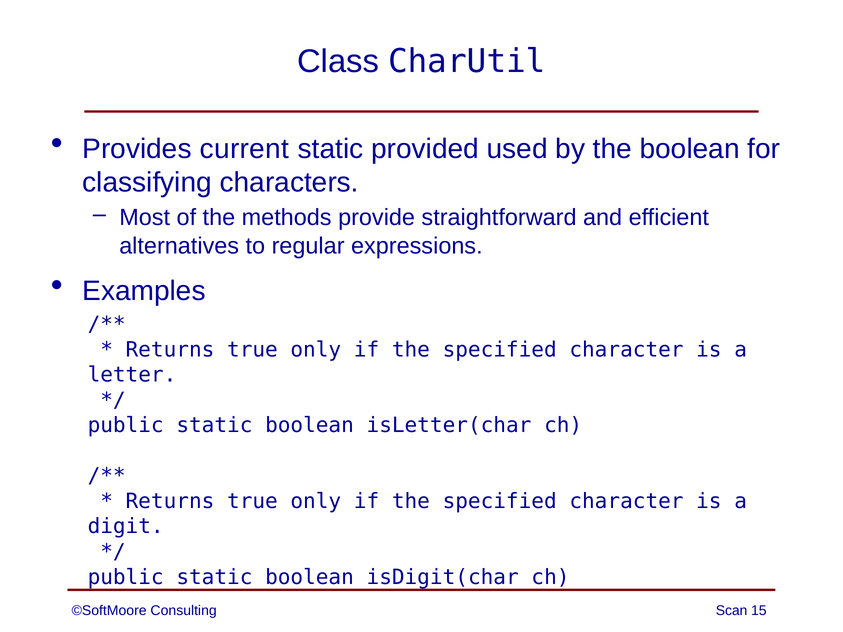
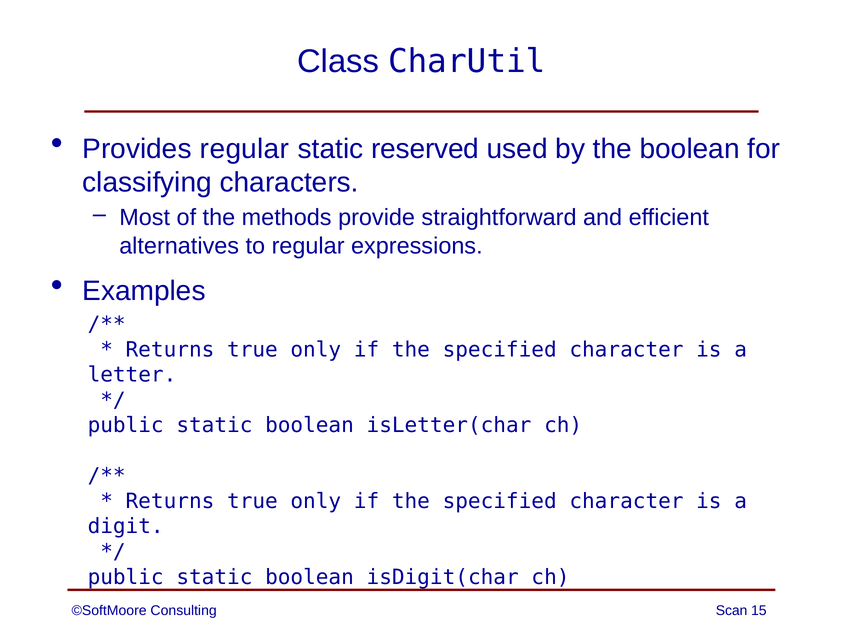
Provides current: current -> regular
provided: provided -> reserved
